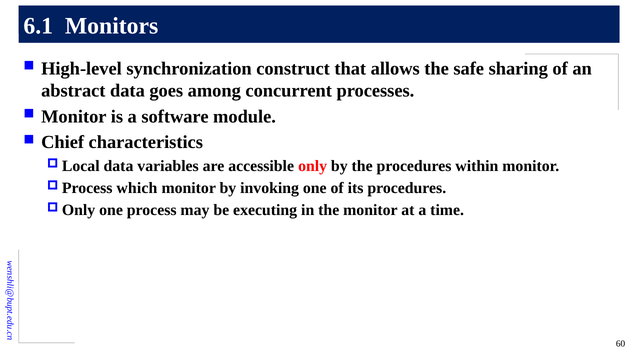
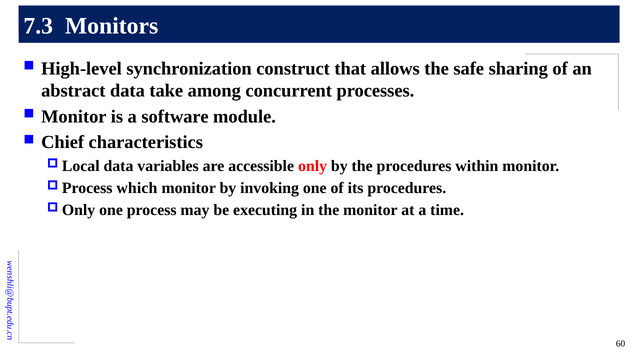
6.1: 6.1 -> 7.3
goes: goes -> take
